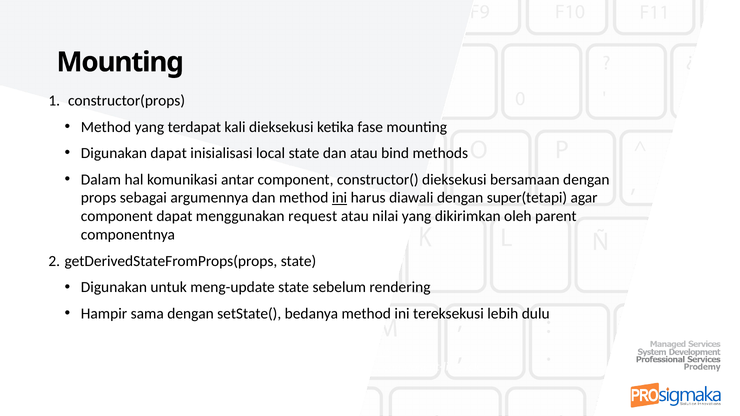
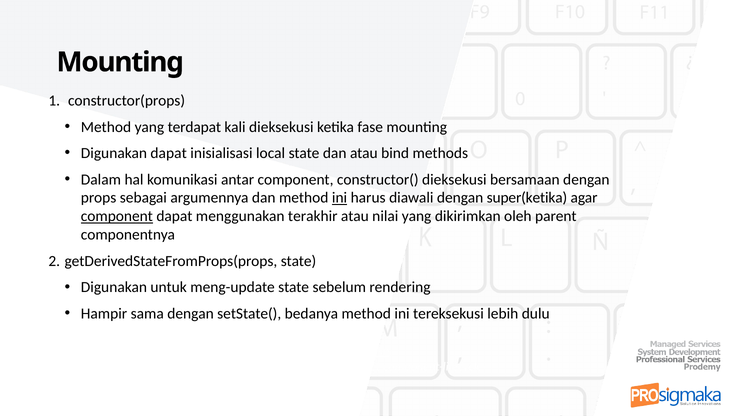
super(tetapi: super(tetapi -> super(ketika
component at (117, 217) underline: none -> present
request: request -> terakhir
